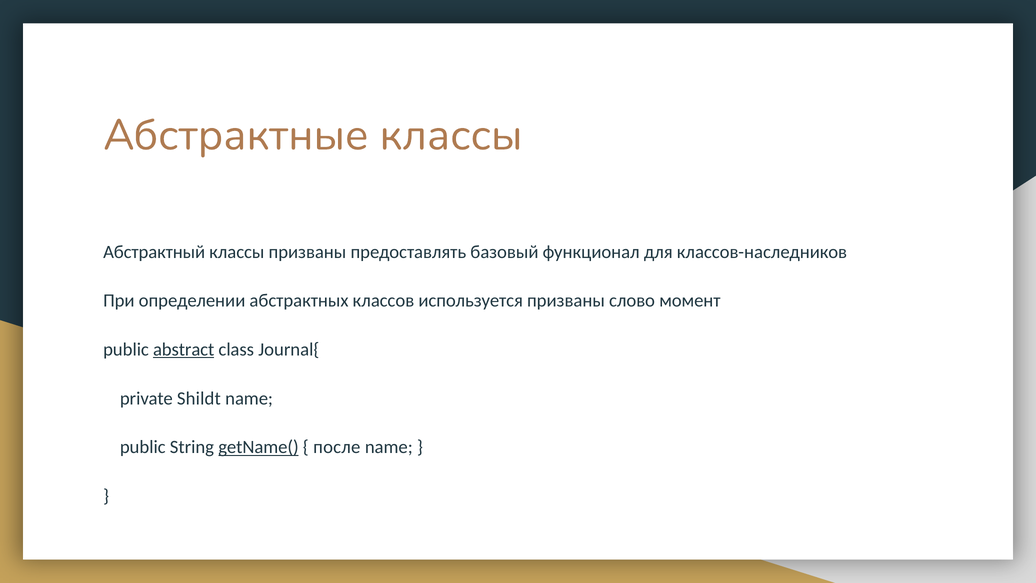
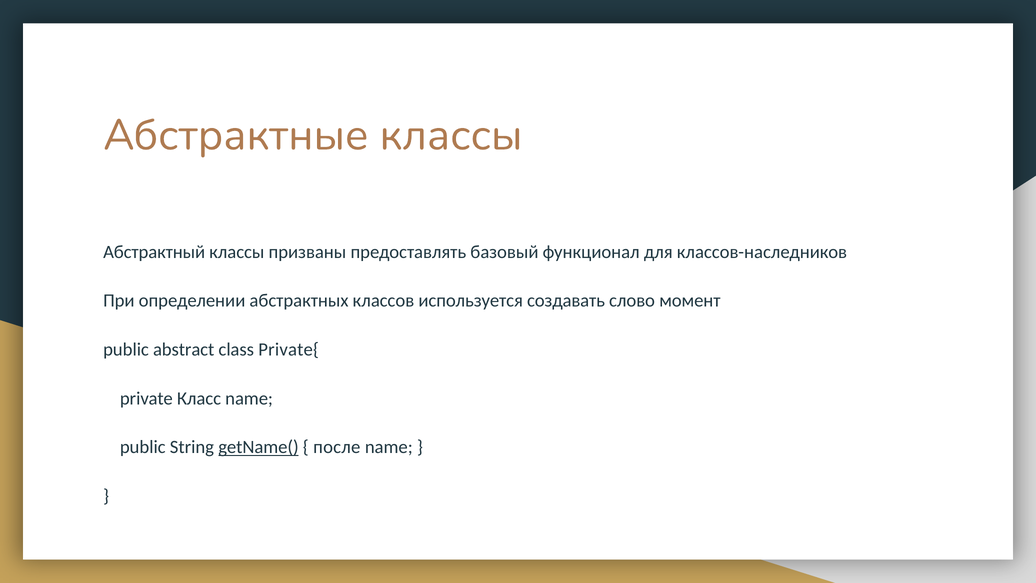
используется призваны: призваны -> создавать
abstract underline: present -> none
Journal{: Journal{ -> Private{
Shildt: Shildt -> Класс
